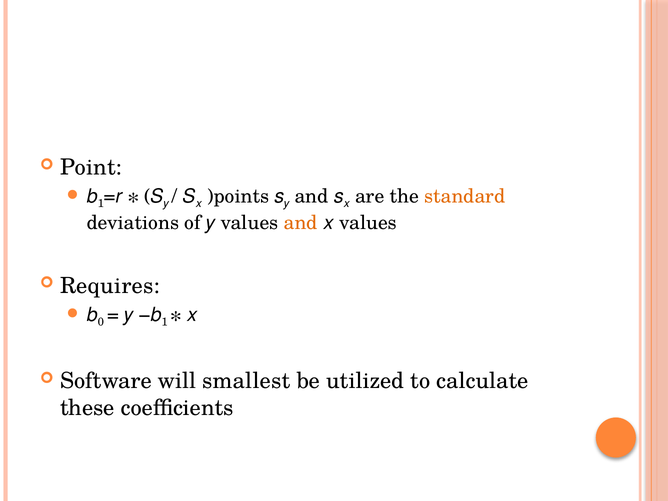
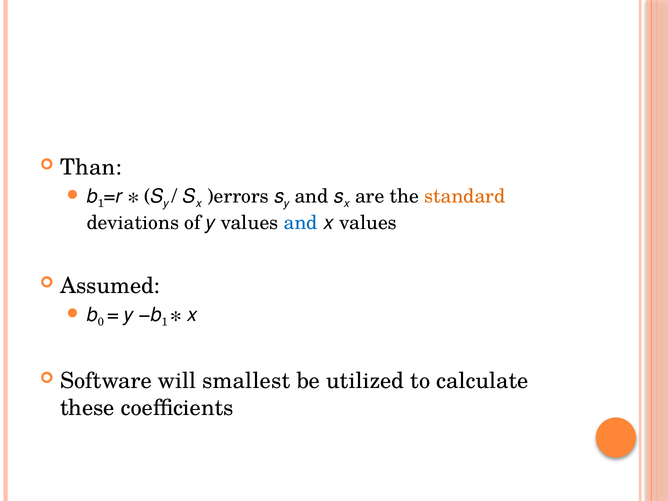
Point: Point -> Than
)points: )points -> )errors
and at (301, 223) colour: orange -> blue
Requires: Requires -> Assumed
